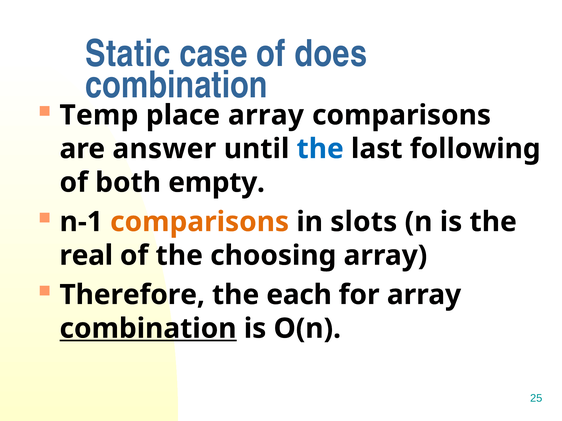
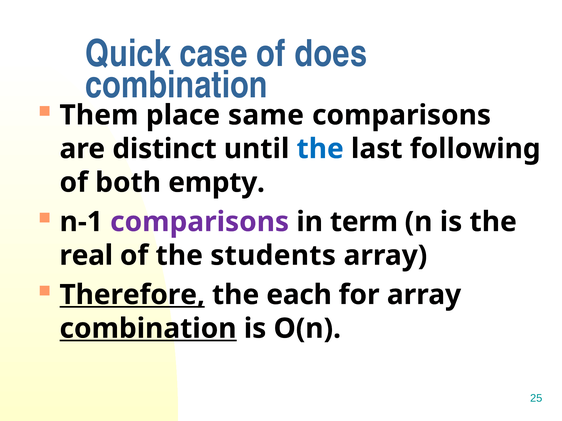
Static: Static -> Quick
Temp: Temp -> Them
place array: array -> same
answer: answer -> distinct
comparisons at (200, 222) colour: orange -> purple
slots: slots -> term
choosing: choosing -> students
Therefore underline: none -> present
